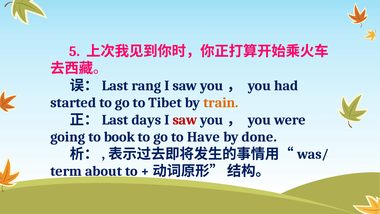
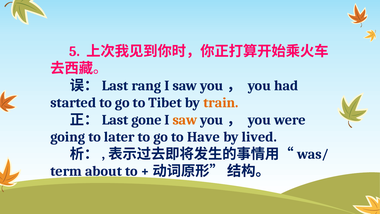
days: days -> gone
saw at (185, 120) colour: red -> orange
book: book -> later
done: done -> lived
